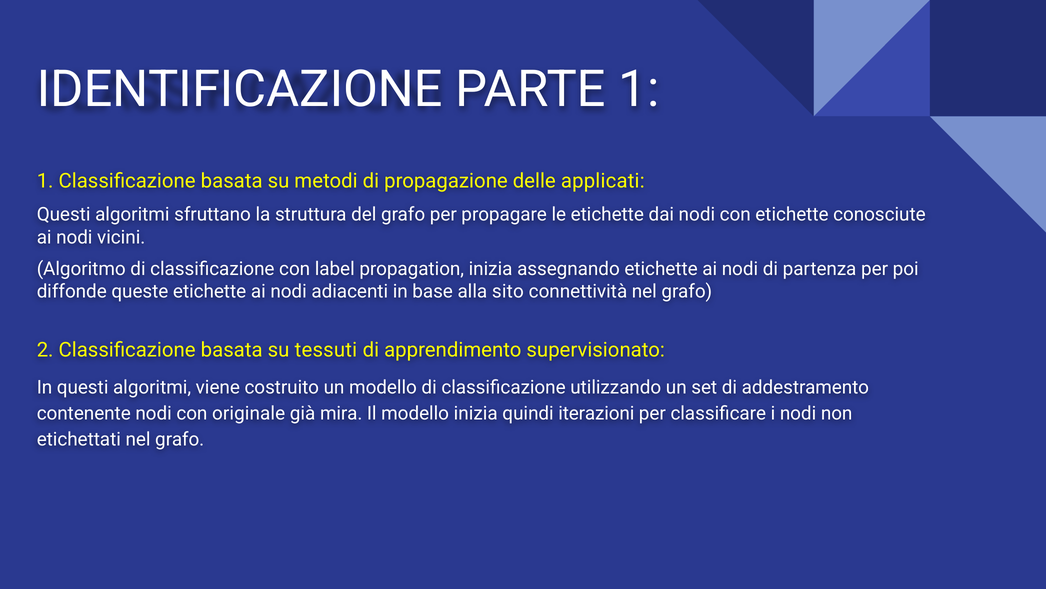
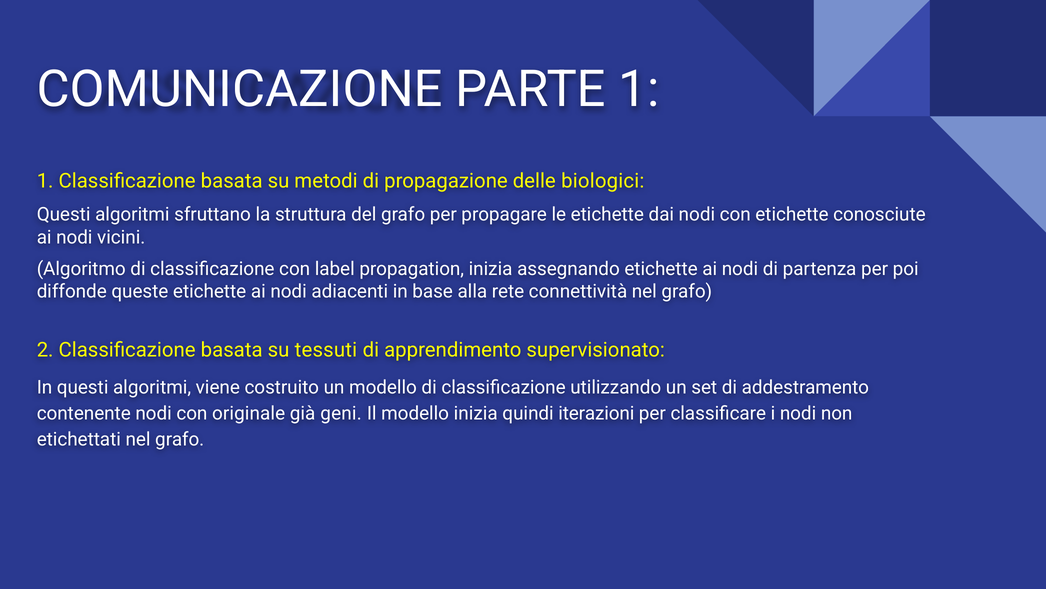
IDENTIFICAZIONE: IDENTIFICAZIONE -> COMUNICAZIONE
applicati: applicati -> biologici
sito: sito -> rete
mira: mira -> geni
